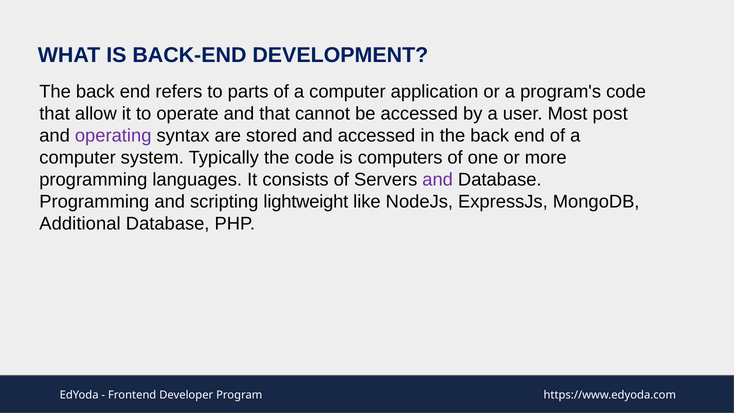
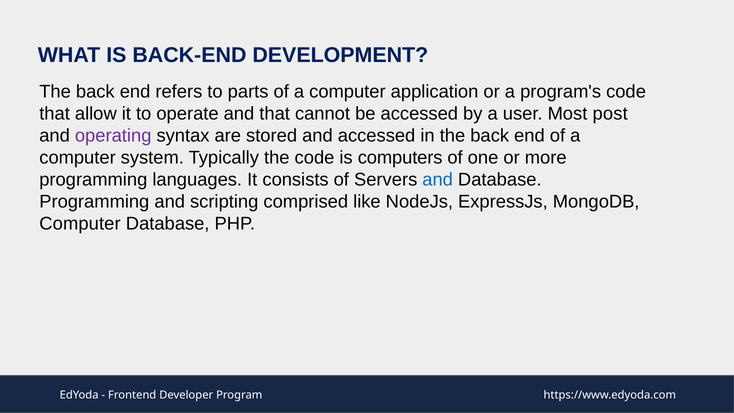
and at (438, 180) colour: purple -> blue
lightweight: lightweight -> comprised
Additional at (80, 224): Additional -> Computer
